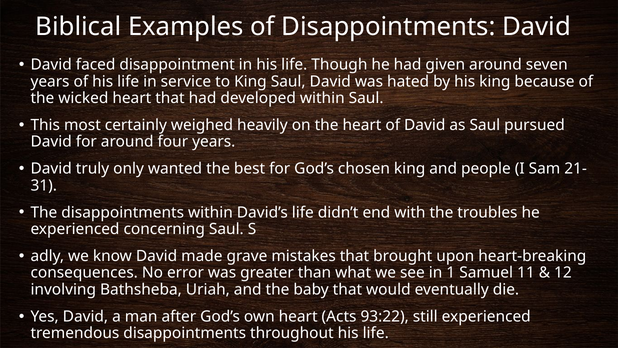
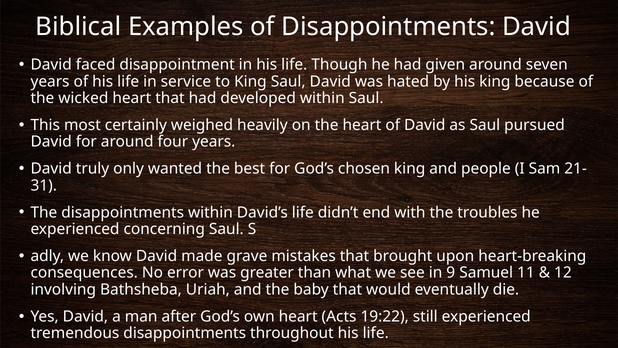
1: 1 -> 9
93:22: 93:22 -> 19:22
